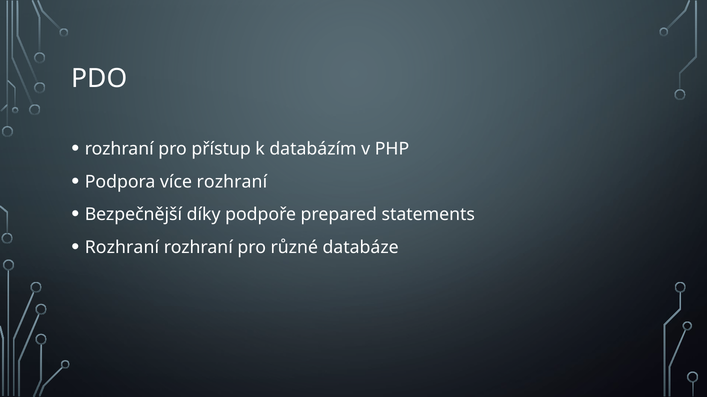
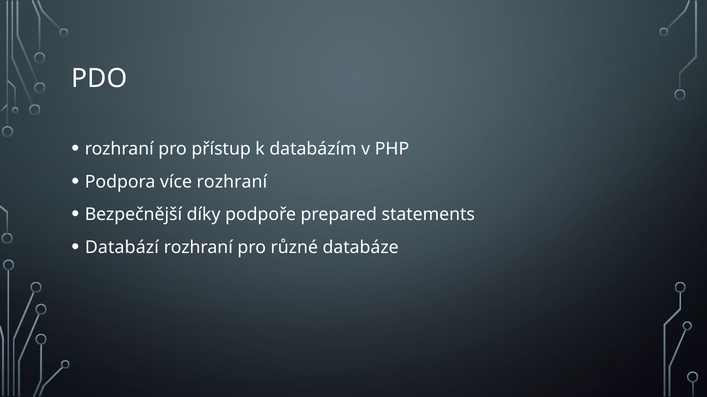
Rozhraní at (122, 248): Rozhraní -> Databází
